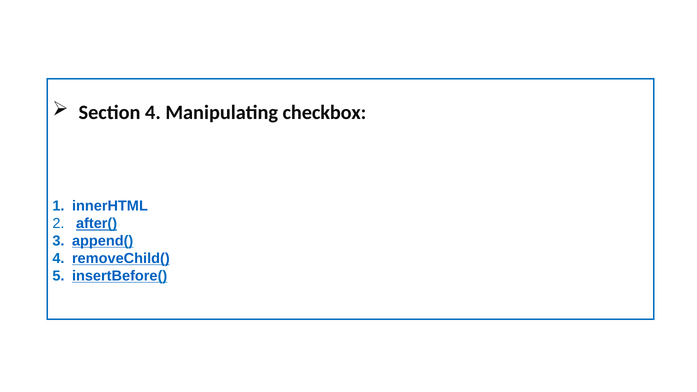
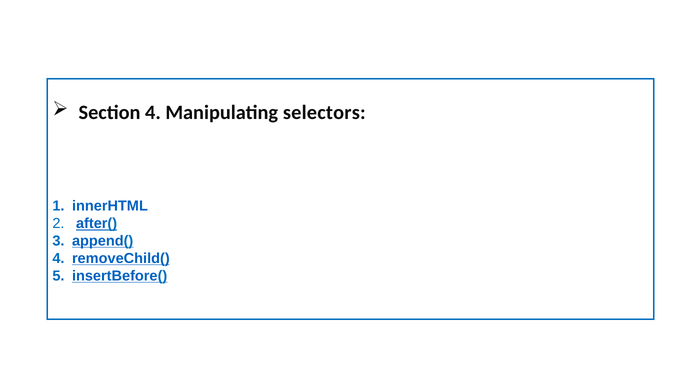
checkbox: checkbox -> selectors
